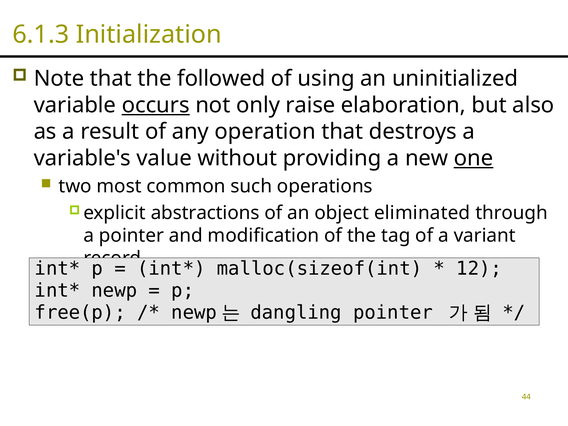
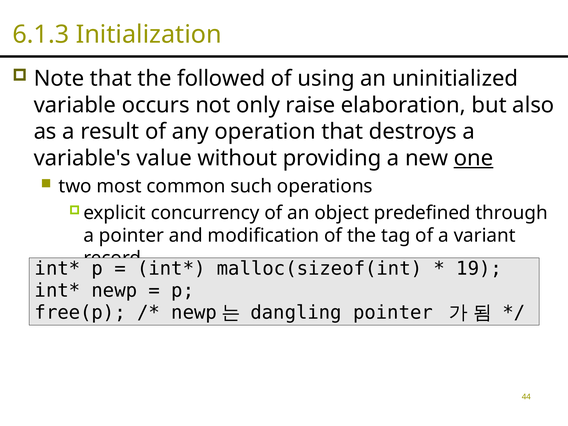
occurs underline: present -> none
abstractions: abstractions -> concurrency
eliminated: eliminated -> predefined
12: 12 -> 19
